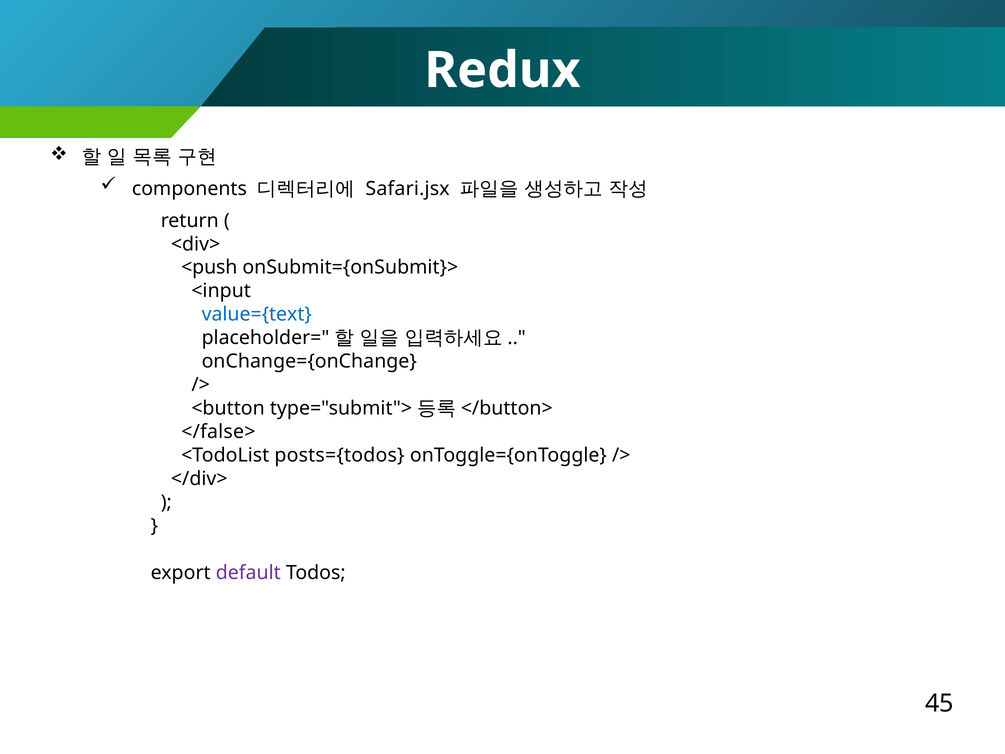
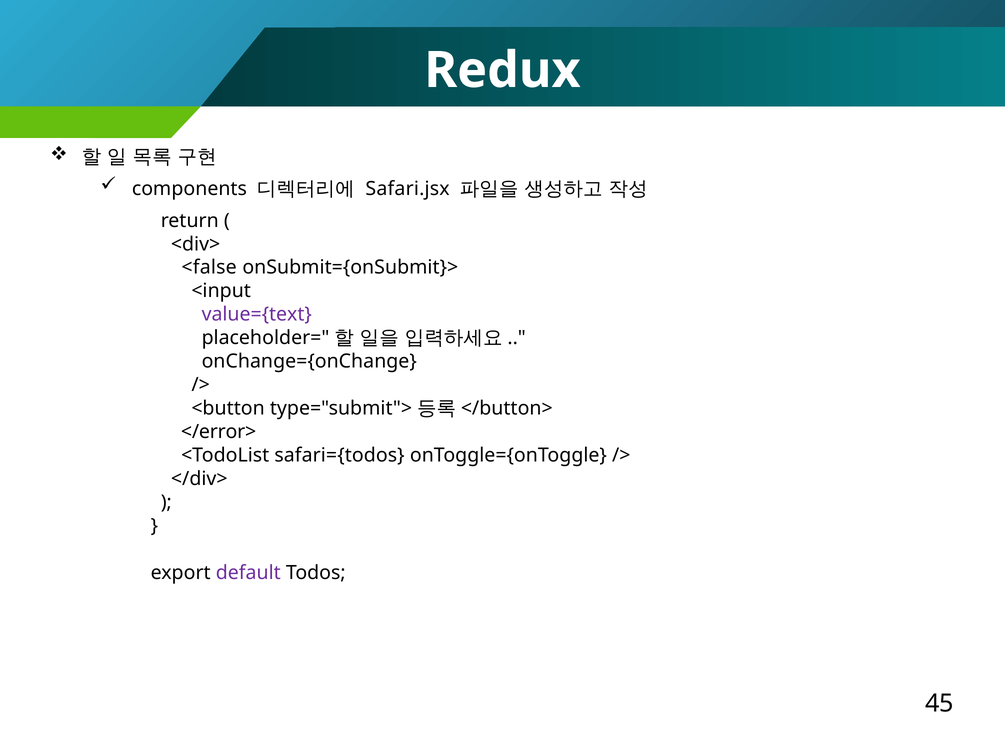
<push: <push -> <false
value={text colour: blue -> purple
</false>: </false> -> </error>
posts={todos: posts={todos -> safari={todos
